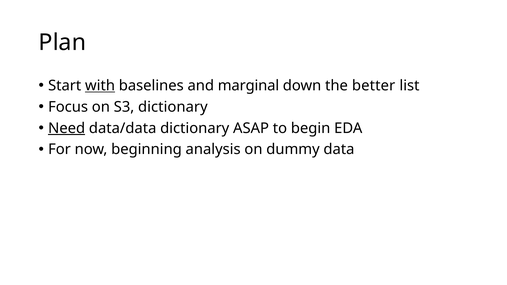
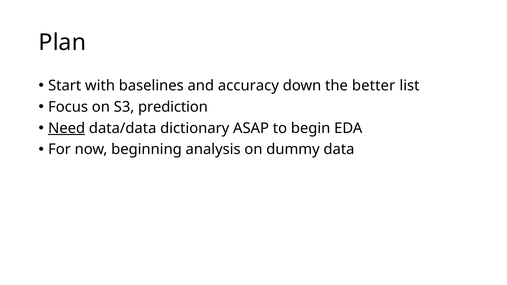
with underline: present -> none
marginal: marginal -> accuracy
S3 dictionary: dictionary -> prediction
